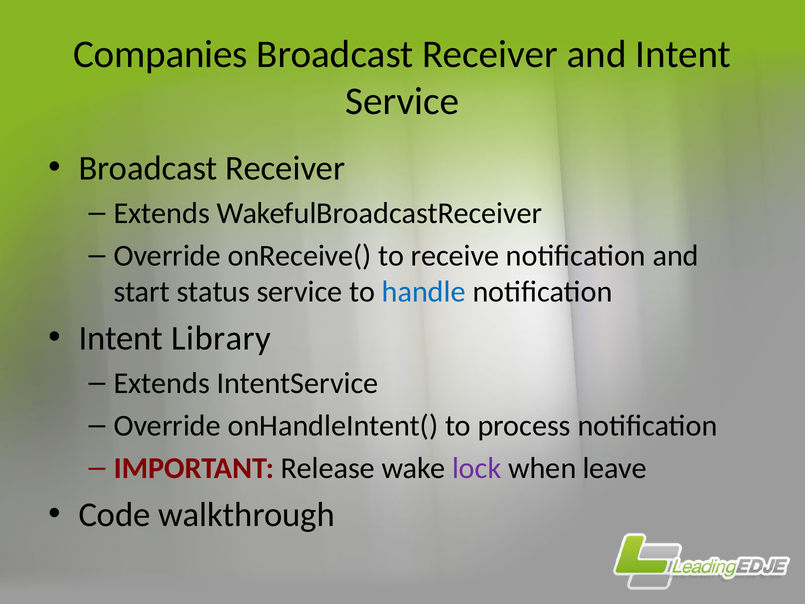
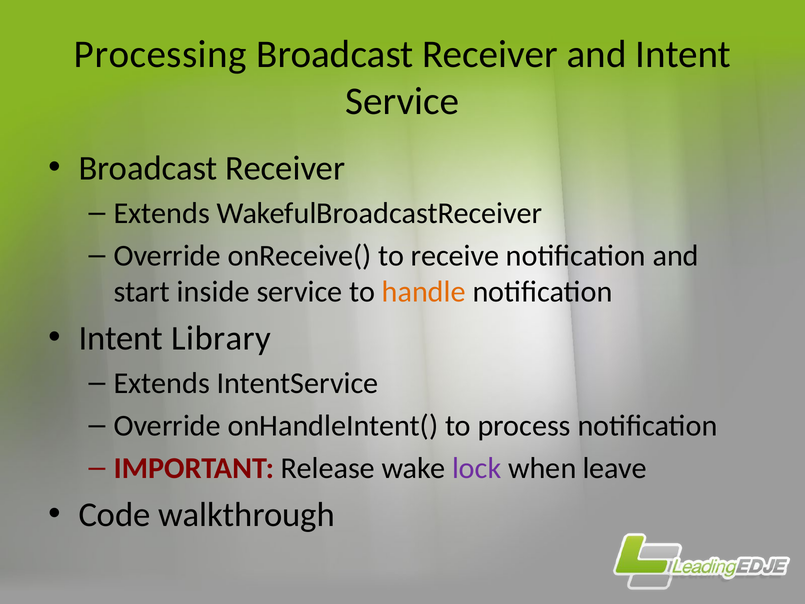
Companies: Companies -> Processing
status: status -> inside
handle colour: blue -> orange
